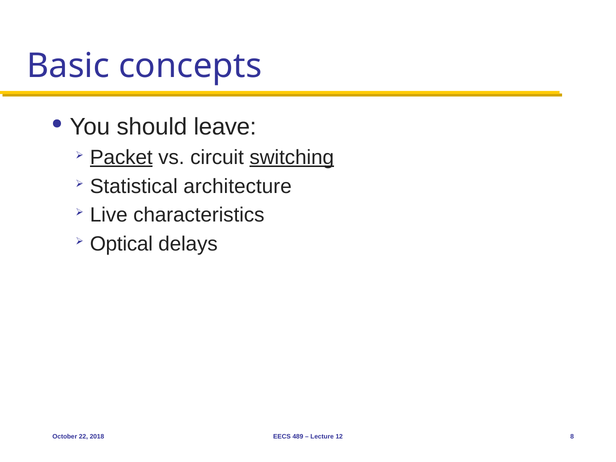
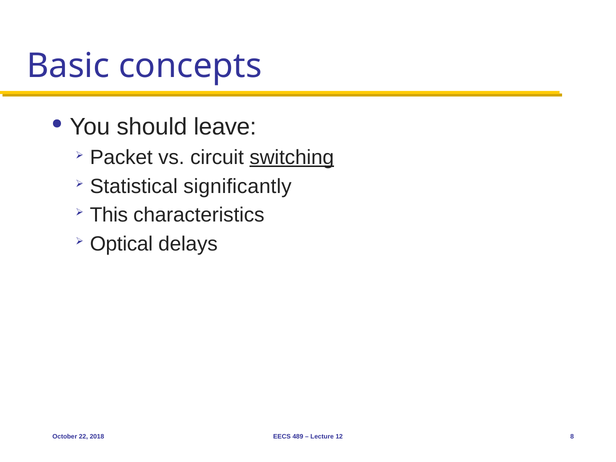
Packet underline: present -> none
architecture: architecture -> significantly
Live: Live -> This
